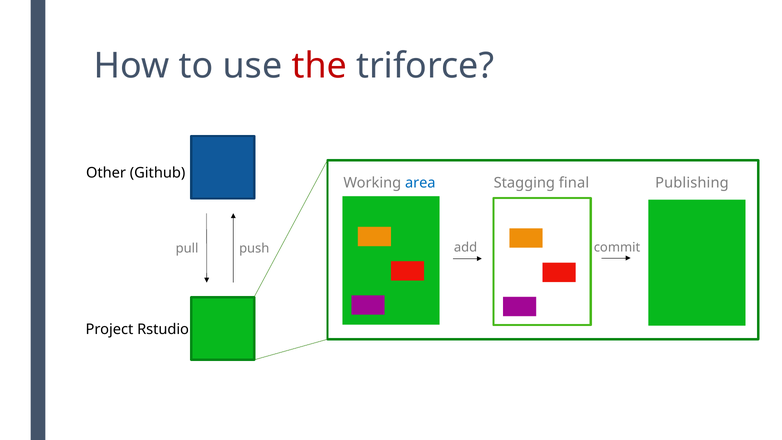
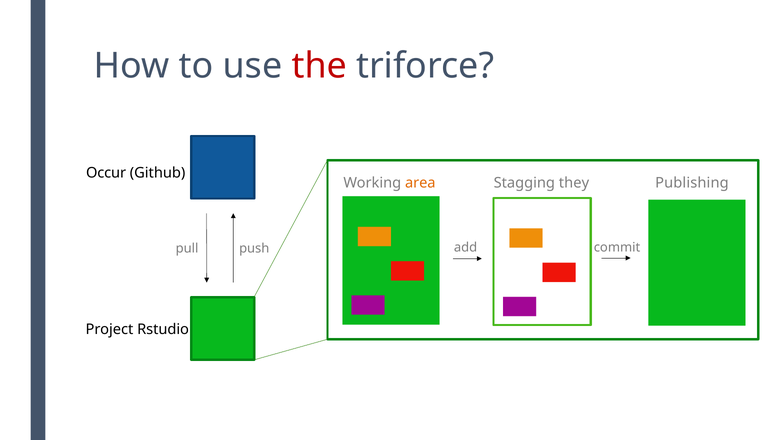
Other: Other -> Occur
area colour: blue -> orange
final: final -> they
